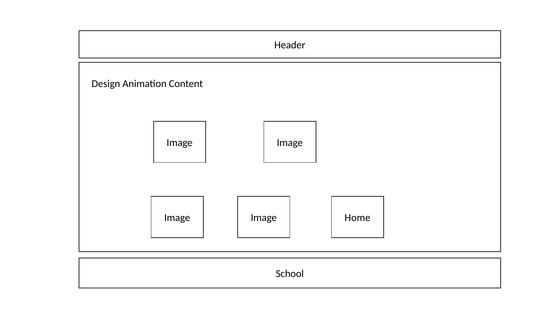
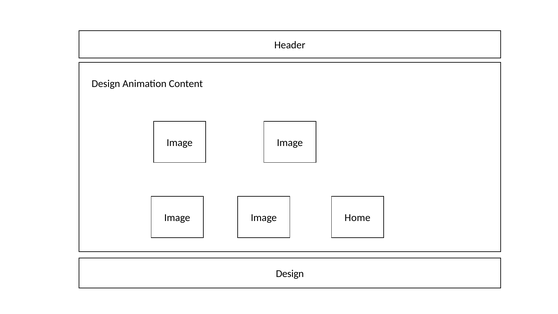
School at (290, 274): School -> Design
